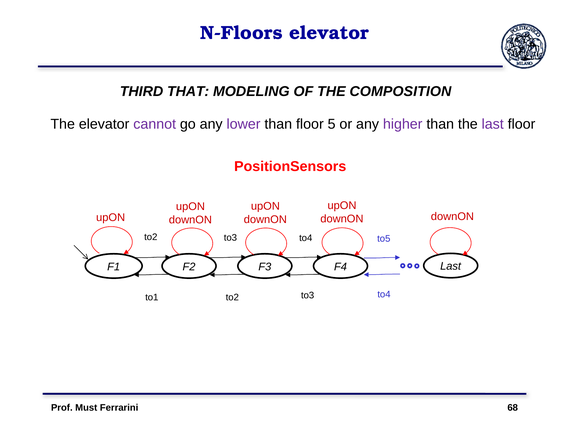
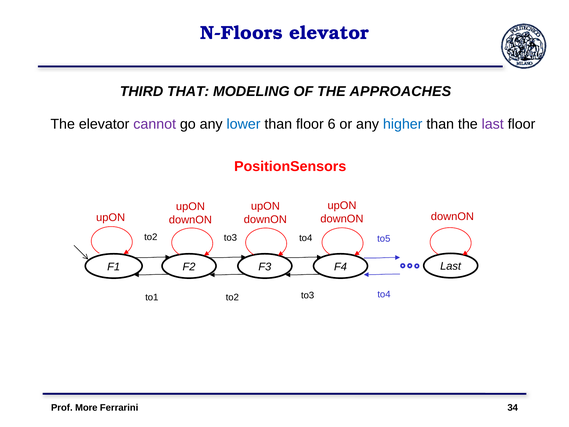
COMPOSITION: COMPOSITION -> APPROACHES
lower colour: purple -> blue
5: 5 -> 6
higher colour: purple -> blue
Must: Must -> More
68: 68 -> 34
